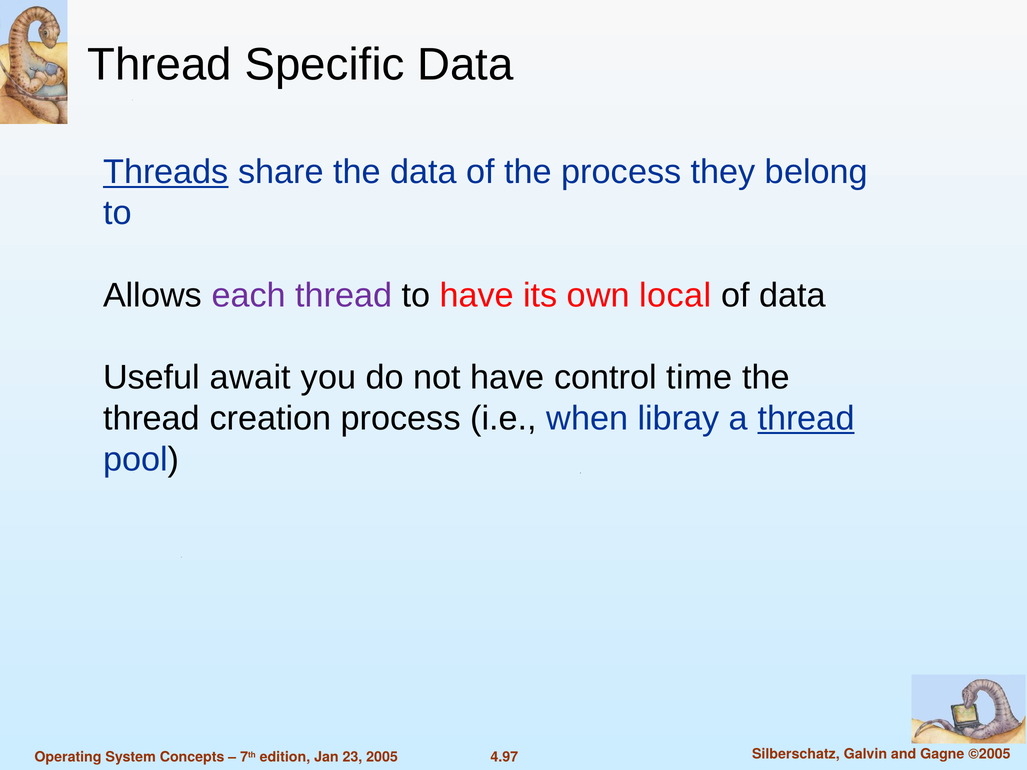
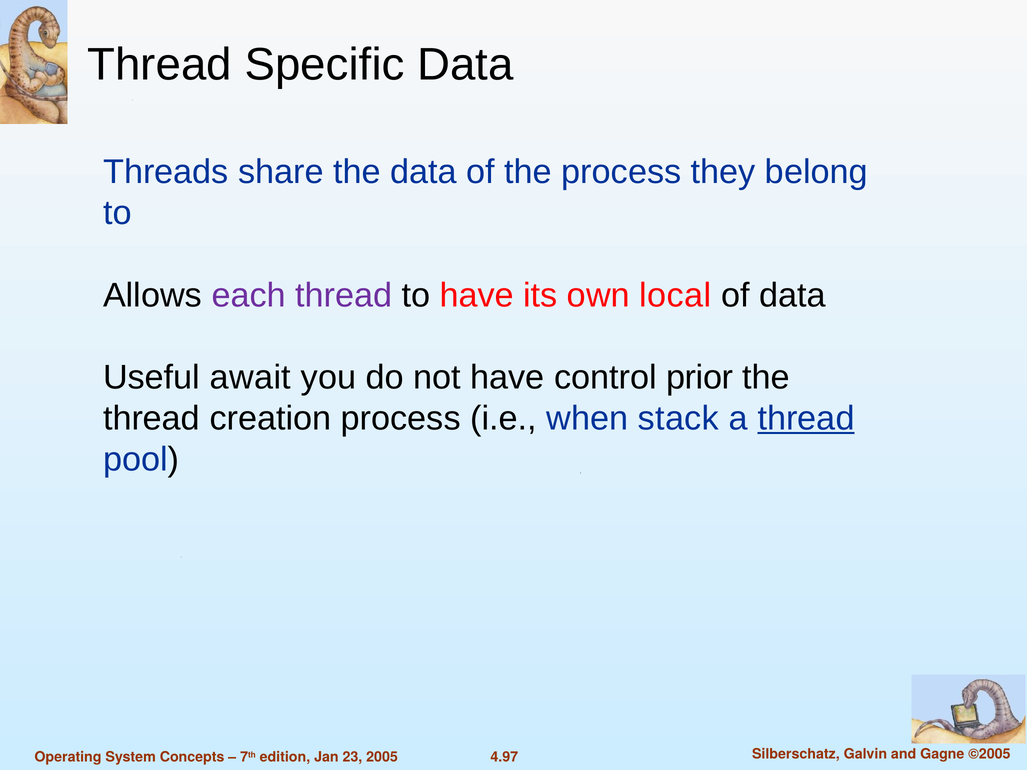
Threads underline: present -> none
time: time -> prior
libray: libray -> stack
